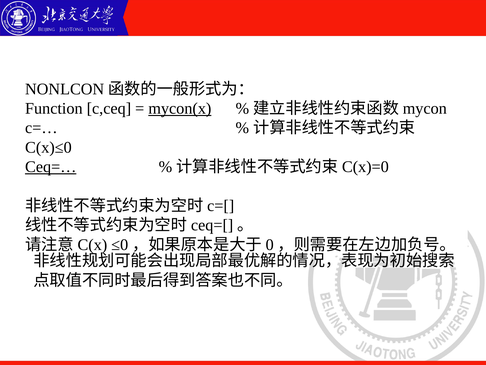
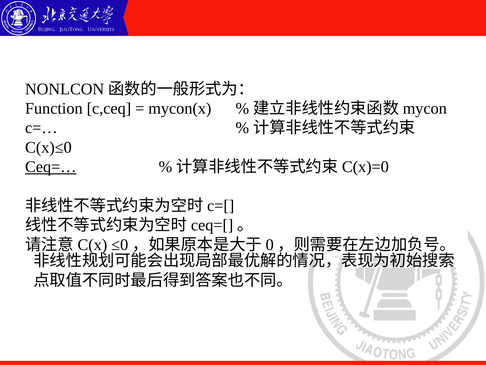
mycon(x underline: present -> none
